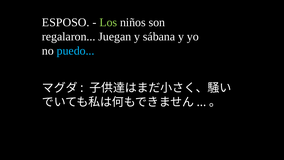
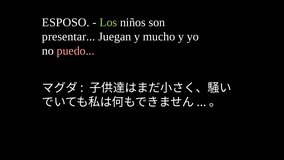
regalaron: regalaron -> presentar
sábana: sábana -> mucho
puedo colour: light blue -> pink
